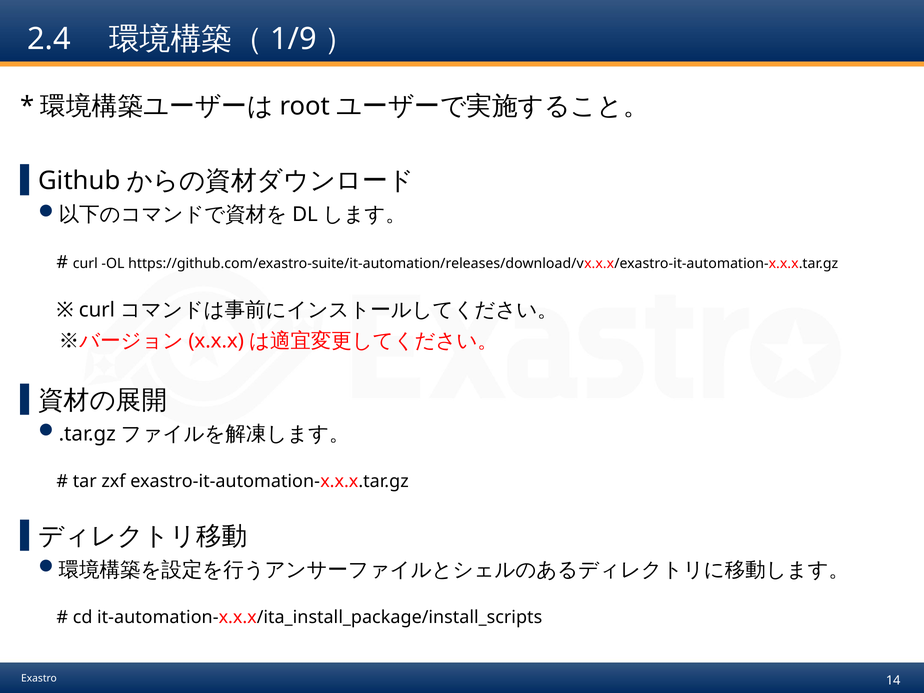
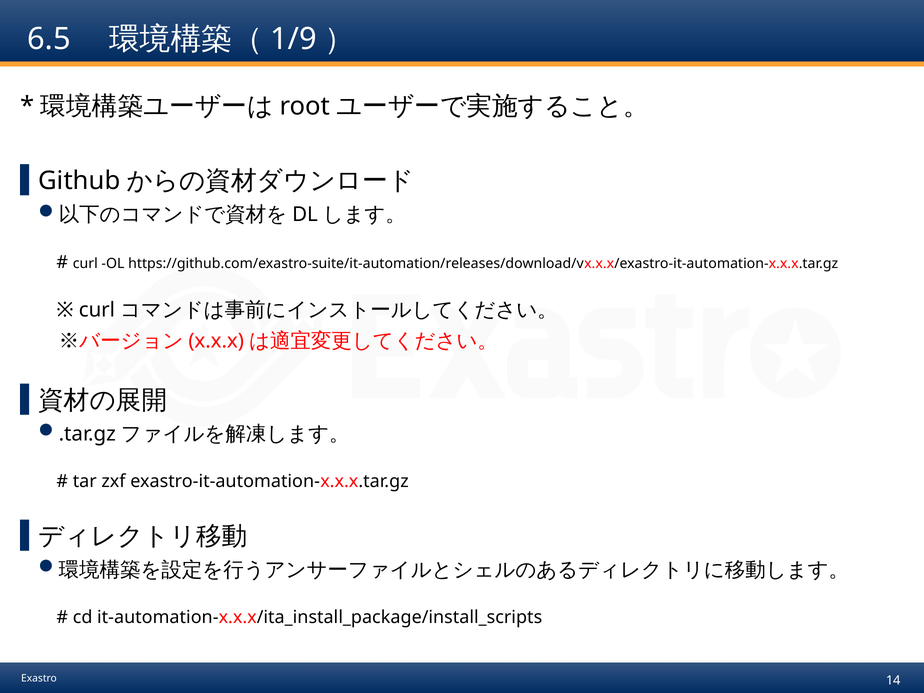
2.4: 2.4 -> 6.5
